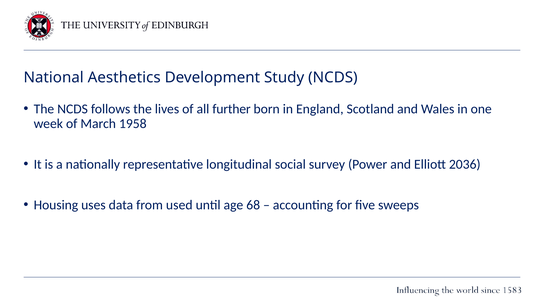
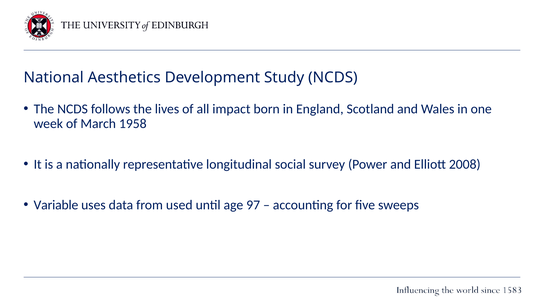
further: further -> impact
2036: 2036 -> 2008
Housing: Housing -> Variable
68: 68 -> 97
